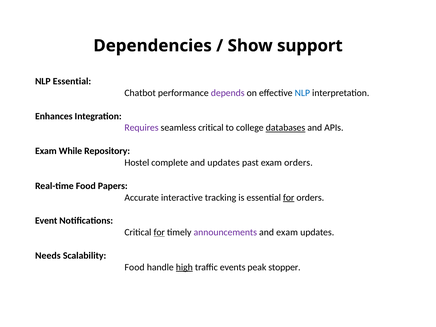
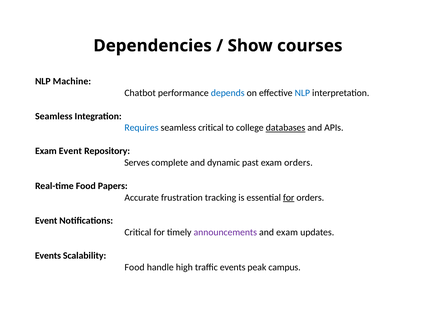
support: support -> courses
NLP Essential: Essential -> Machine
depends colour: purple -> blue
Enhances at (54, 116): Enhances -> Seamless
Requires colour: purple -> blue
Exam While: While -> Event
Hostel: Hostel -> Serves
and updates: updates -> dynamic
interactive: interactive -> frustration
for at (159, 232) underline: present -> none
Needs at (48, 256): Needs -> Events
high underline: present -> none
stopper: stopper -> campus
